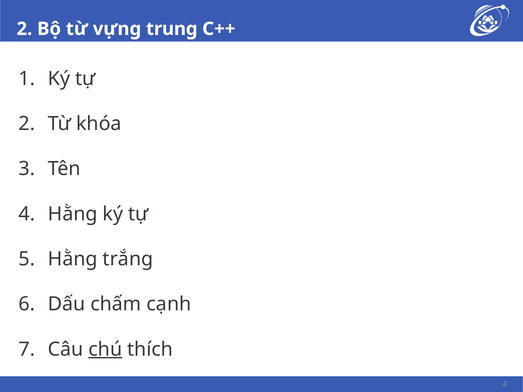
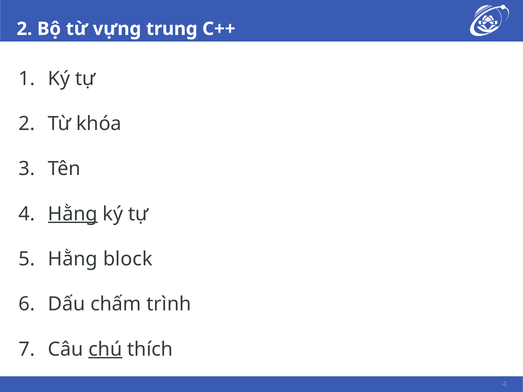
Hằng at (73, 214) underline: none -> present
trắng: trắng -> block
cạnh: cạnh -> trình
